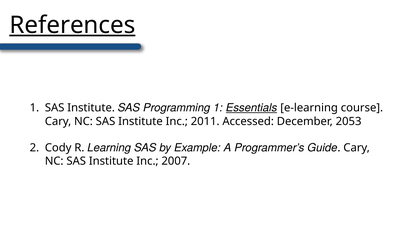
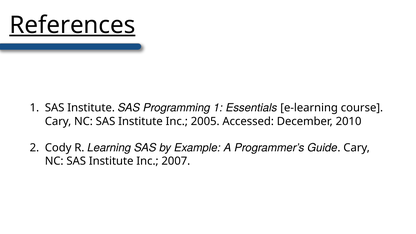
Essentials underline: present -> none
2011: 2011 -> 2005
2053: 2053 -> 2010
